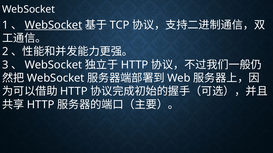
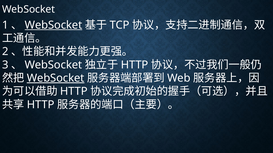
WebSocket at (56, 78) underline: none -> present
